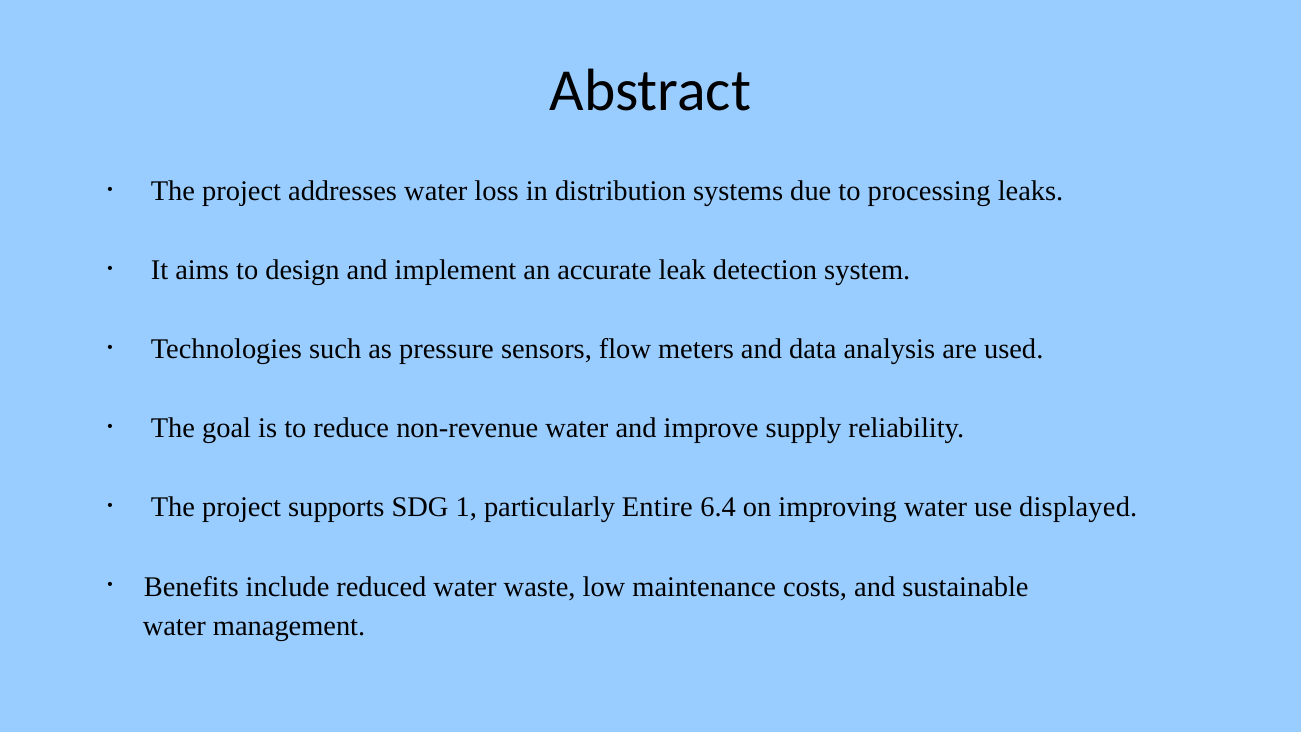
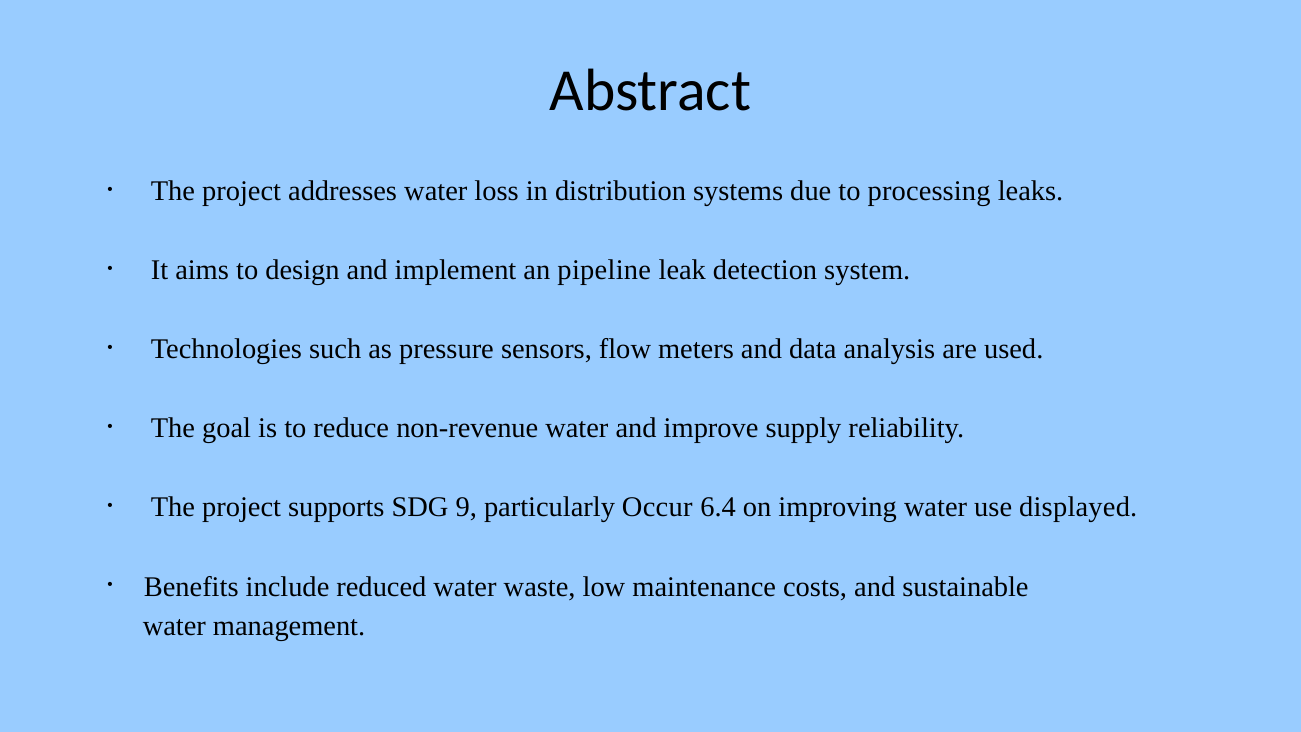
accurate: accurate -> pipeline
1: 1 -> 9
Entire: Entire -> Occur
